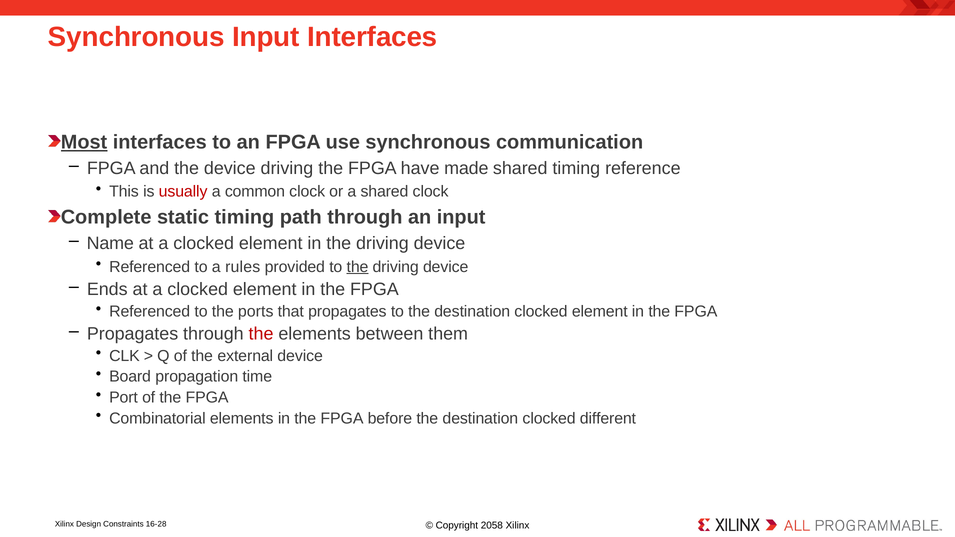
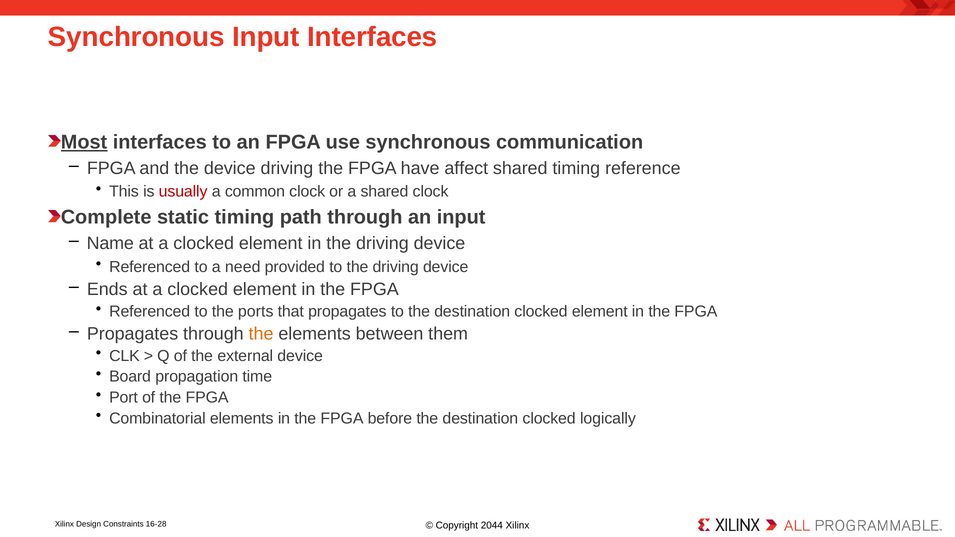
made: made -> affect
rules: rules -> need
the at (358, 267) underline: present -> none
the at (261, 334) colour: red -> orange
different: different -> logically
2058: 2058 -> 2044
